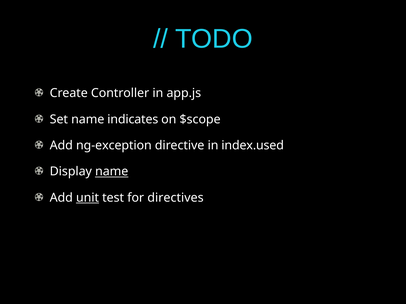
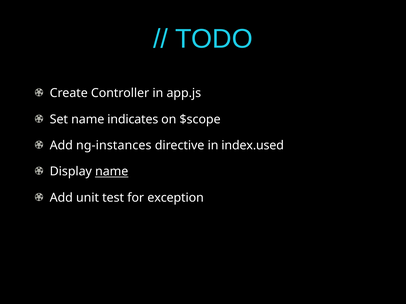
ng-exception: ng-exception -> ng-instances
unit underline: present -> none
directives: directives -> exception
